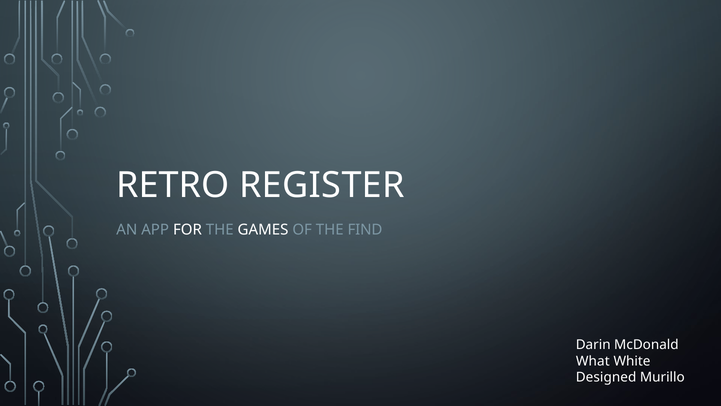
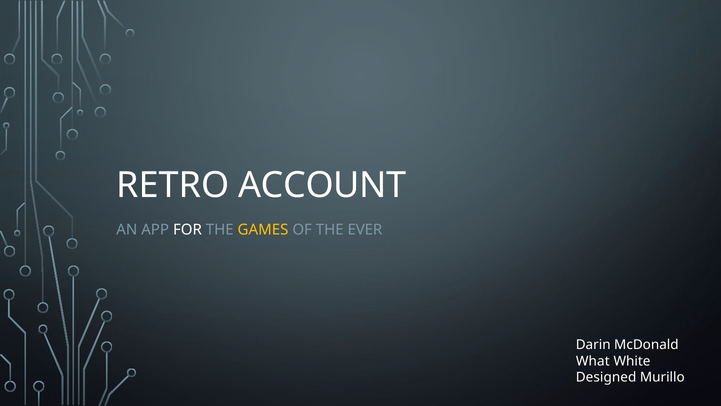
REGISTER: REGISTER -> ACCOUNT
GAMES colour: white -> yellow
FIND: FIND -> EVER
